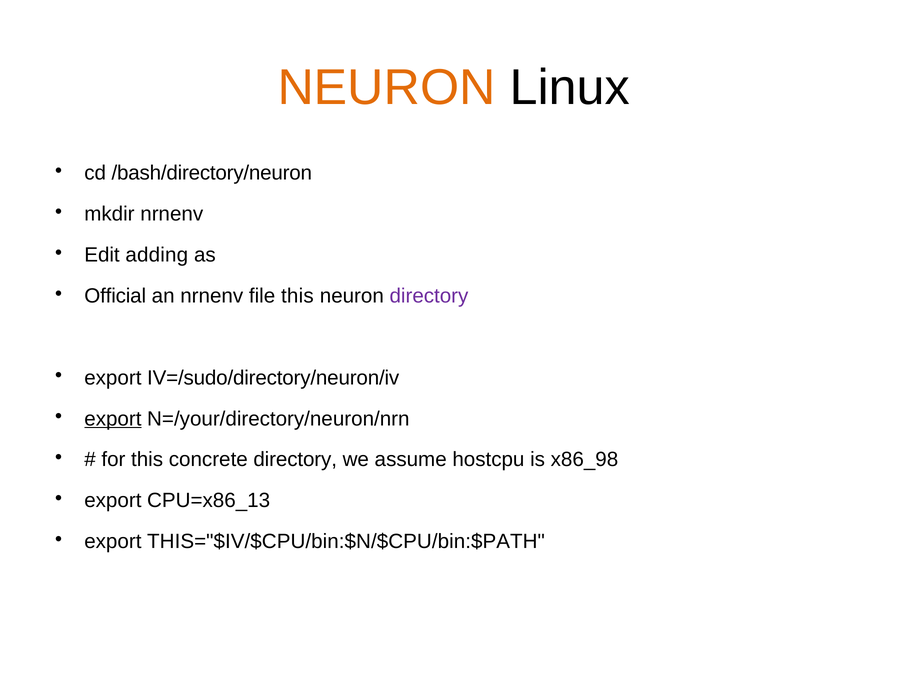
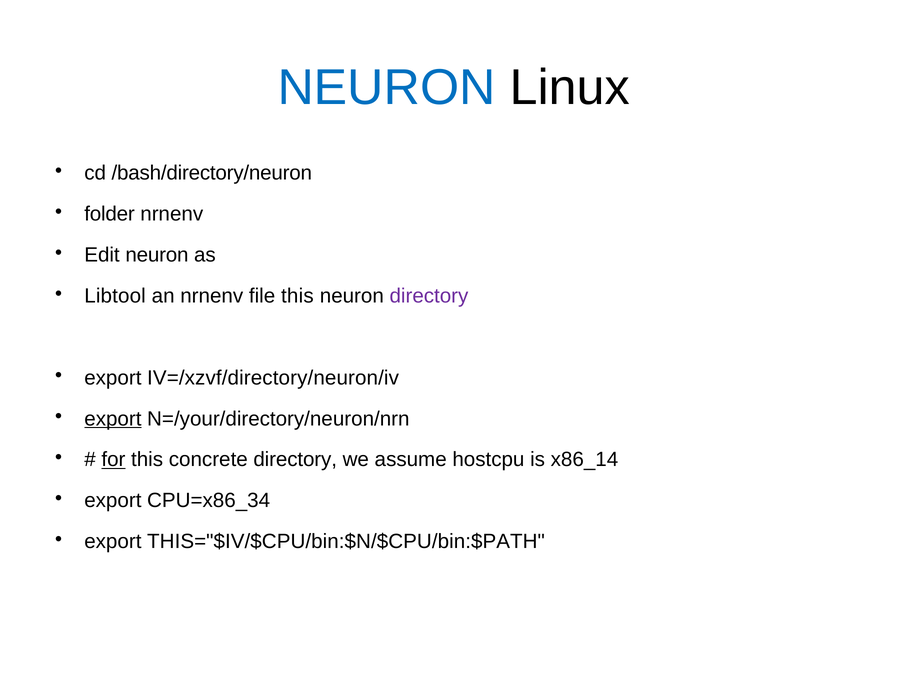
NEURON at (387, 87) colour: orange -> blue
mkdir: mkdir -> folder
Edit adding: adding -> neuron
Official: Official -> Libtool
IV=/sudo/directory/neuron/iv: IV=/sudo/directory/neuron/iv -> IV=/xzvf/directory/neuron/iv
for underline: none -> present
x86_98: x86_98 -> x86_14
CPU=x86_13: CPU=x86_13 -> CPU=x86_34
